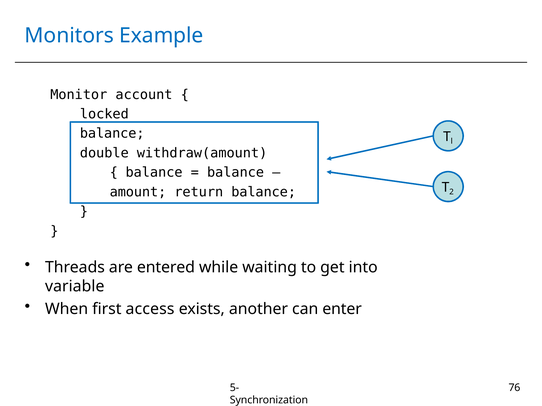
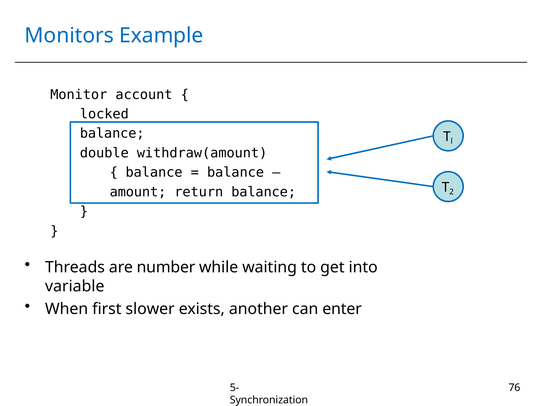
entered: entered -> number
access: access -> slower
